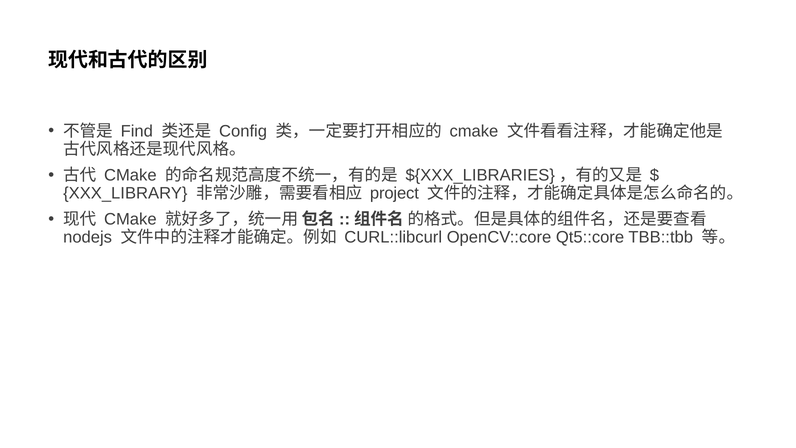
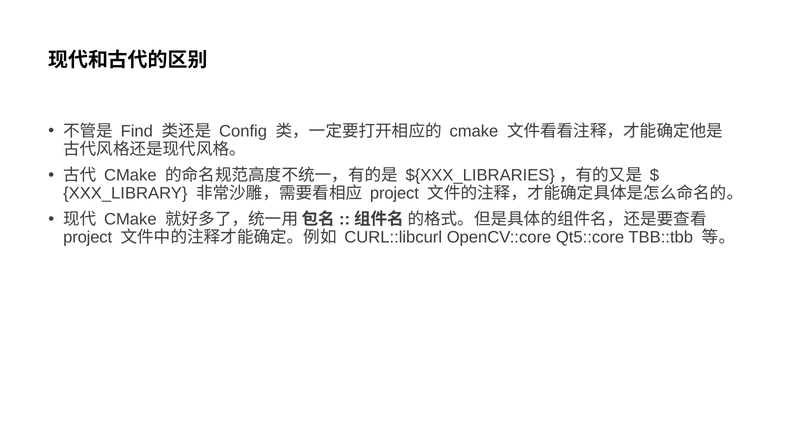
nodejs at (88, 237): nodejs -> project
